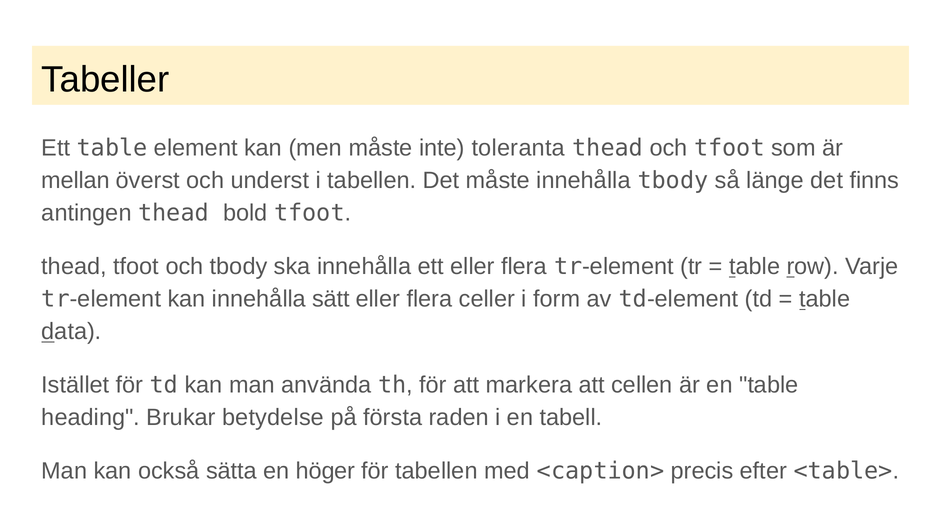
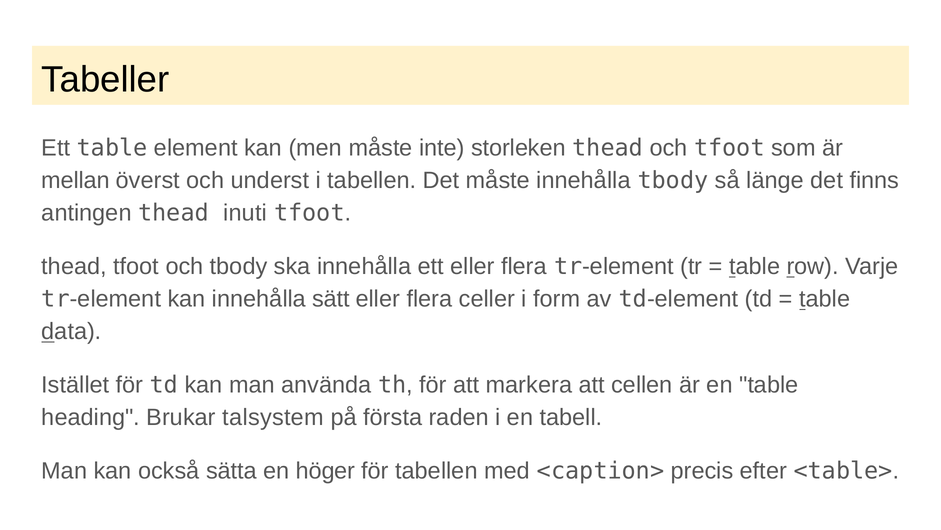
toleranta: toleranta -> storleken
bold: bold -> inuti
betydelse: betydelse -> talsystem
